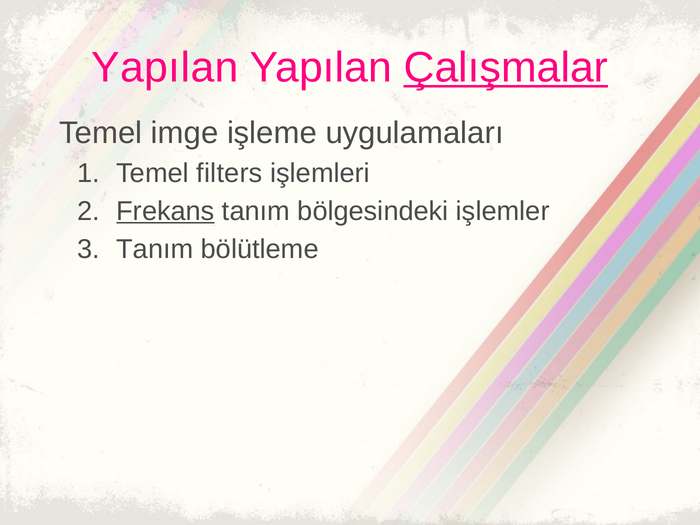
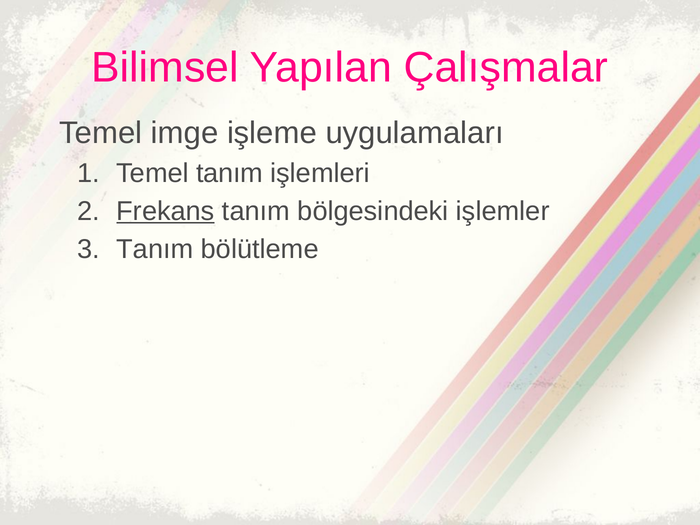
Yapılan at (165, 68): Yapılan -> Bilimsel
Çalışmalar underline: present -> none
Temel filters: filters -> tanım
